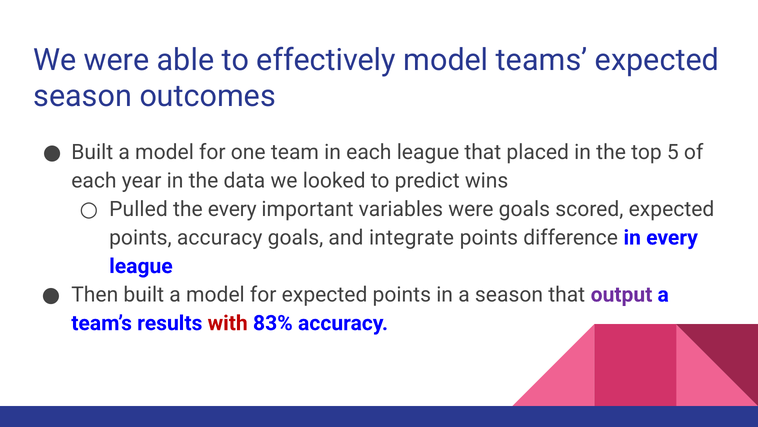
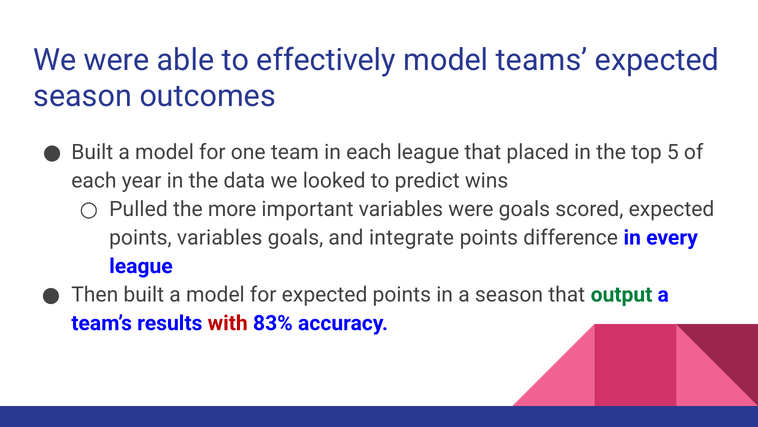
the every: every -> more
points accuracy: accuracy -> variables
output colour: purple -> green
